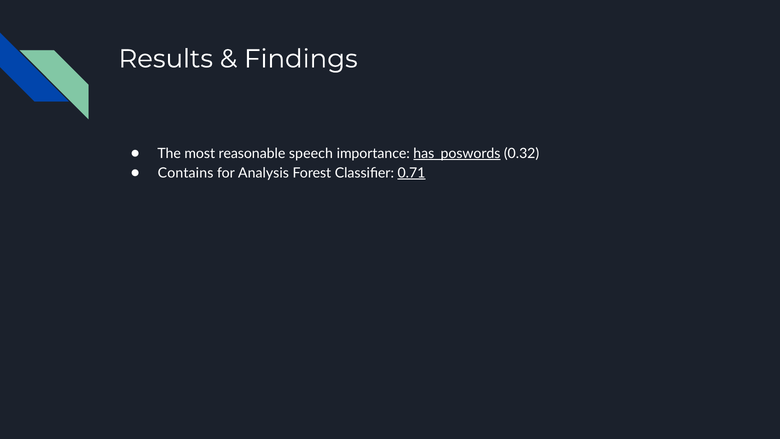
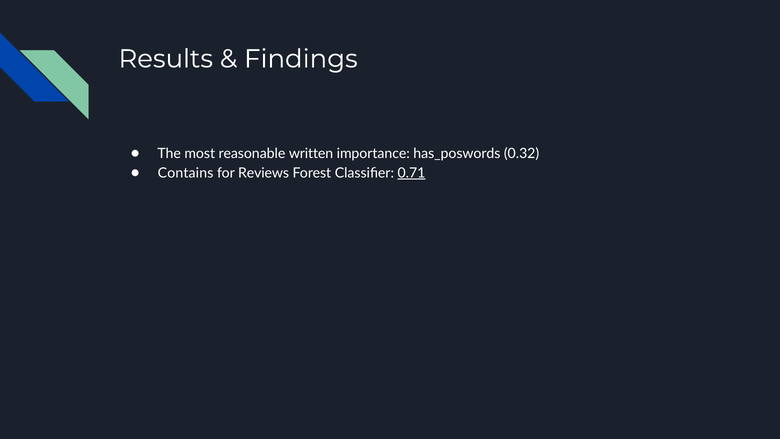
speech: speech -> written
has_poswords underline: present -> none
Analysis: Analysis -> Reviews
